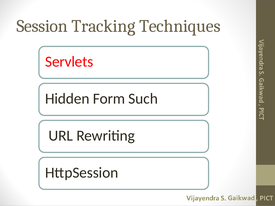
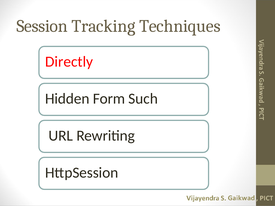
Servlets: Servlets -> Directly
